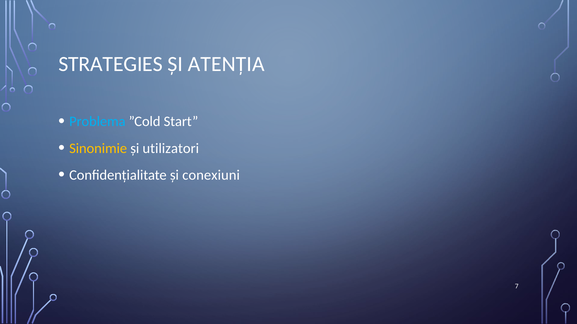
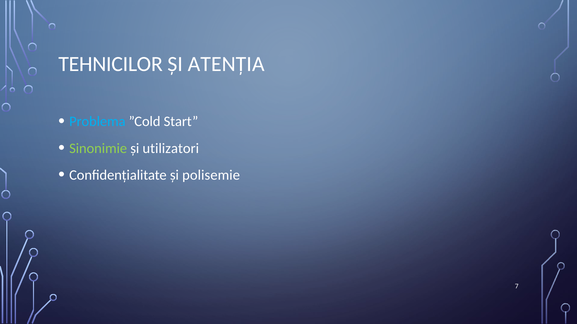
STRATEGIES: STRATEGIES -> TEHNICILOR
Sinonimie colour: yellow -> light green
conexiuni: conexiuni -> polisemie
